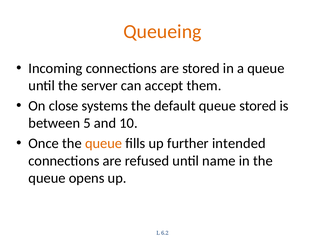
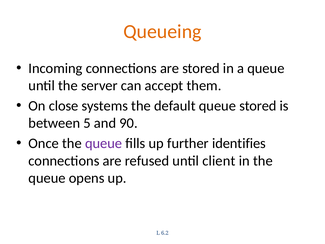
10: 10 -> 90
queue at (104, 143) colour: orange -> purple
intended: intended -> identifies
name: name -> client
